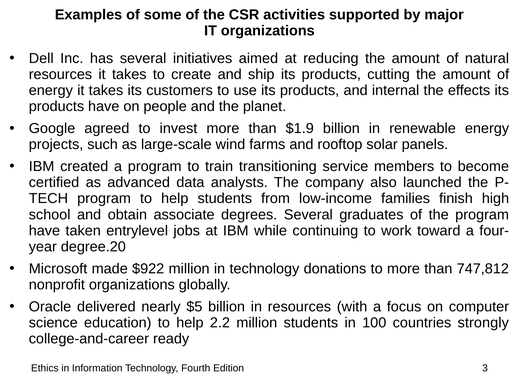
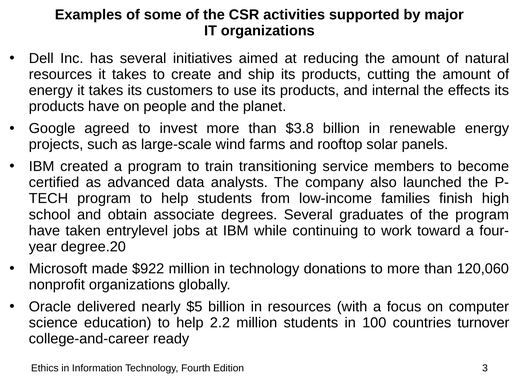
$1.9: $1.9 -> $3.8
747,812: 747,812 -> 120,060
strongly: strongly -> turnover
